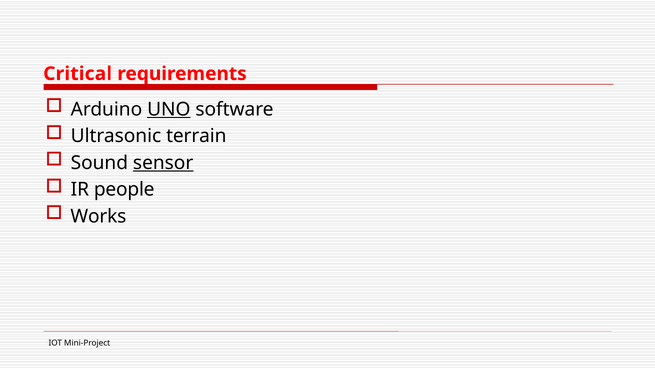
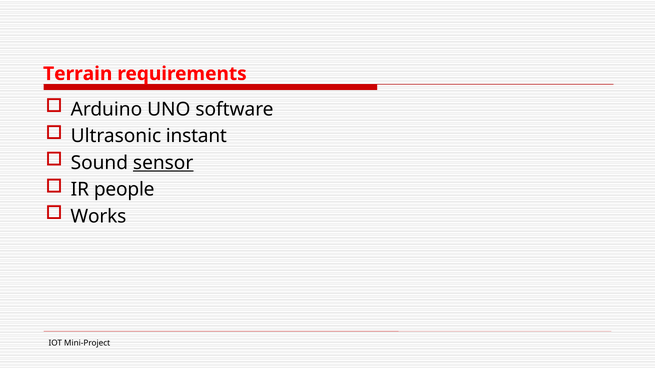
Critical: Critical -> Terrain
UNO underline: present -> none
terrain: terrain -> instant
